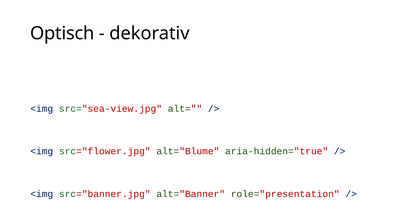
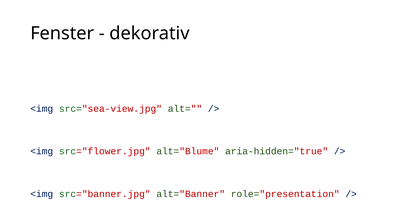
Optisch: Optisch -> Fenster
